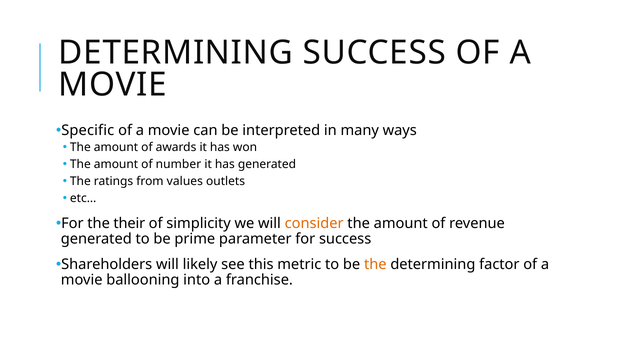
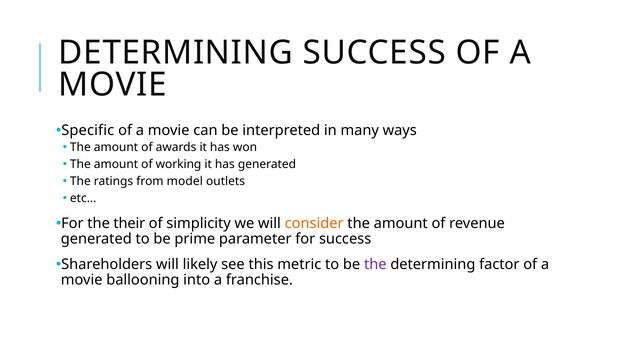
number: number -> working
values: values -> model
the at (375, 264) colour: orange -> purple
